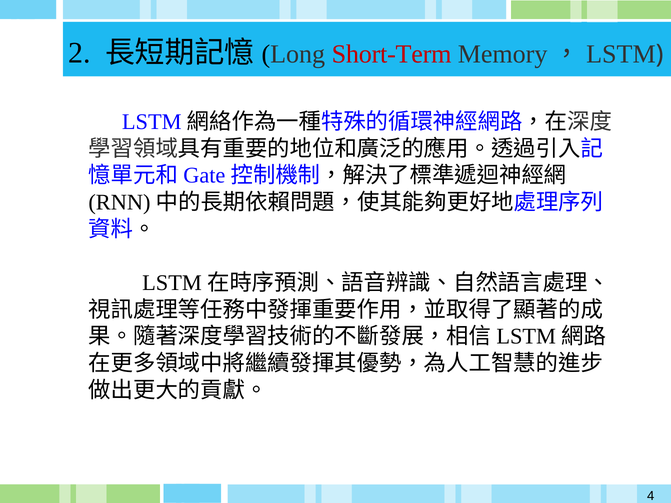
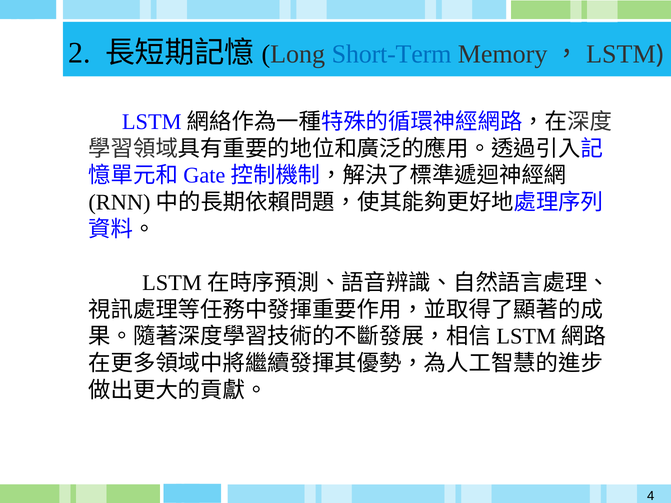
Short-Term colour: red -> blue
